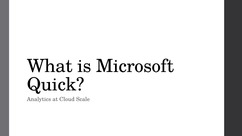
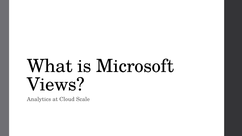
Quick: Quick -> Views
